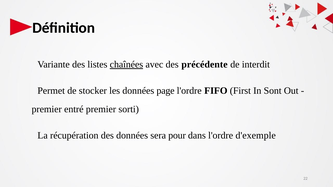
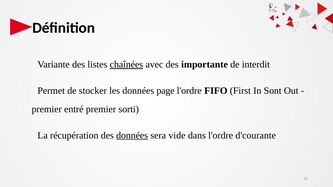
précédente: précédente -> importante
données at (132, 136) underline: none -> present
pour: pour -> vide
d'exemple: d'exemple -> d'courante
